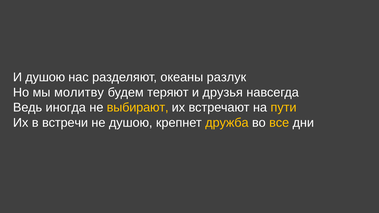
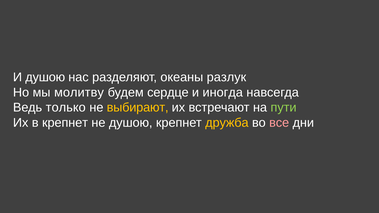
теряют: теряют -> сердце
друзья: друзья -> иногда
иногда: иногда -> только
пути colour: yellow -> light green
в встречи: встречи -> крепнет
все colour: yellow -> pink
